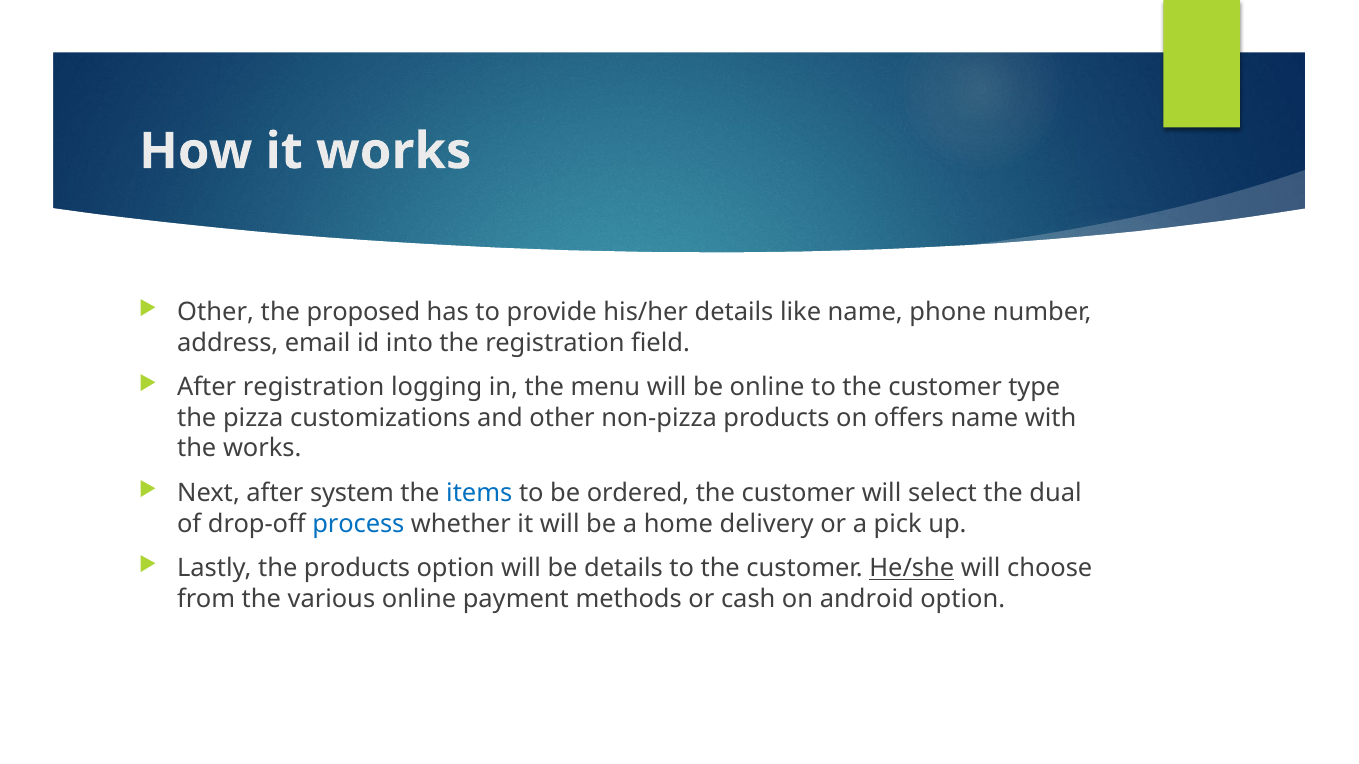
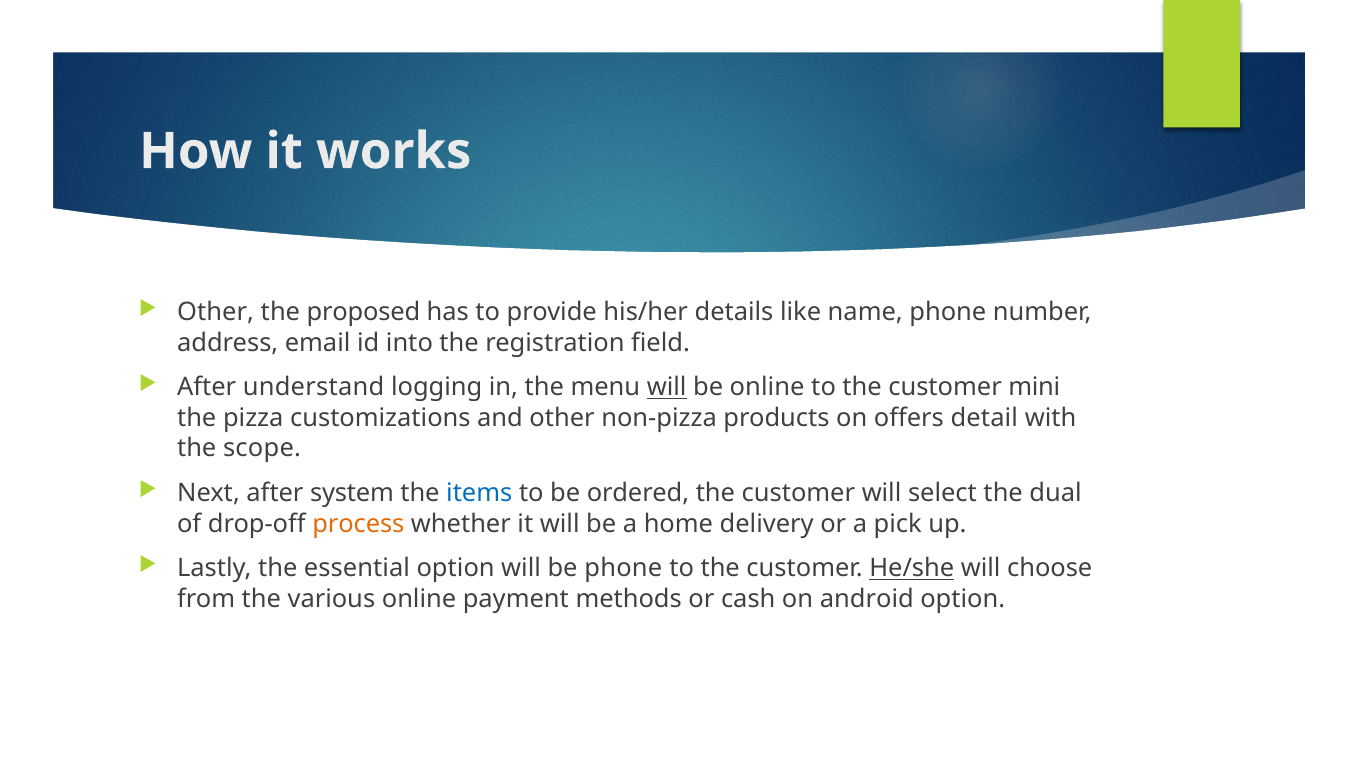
After registration: registration -> understand
will at (667, 388) underline: none -> present
type: type -> mini
offers name: name -> detail
the works: works -> scope
process colour: blue -> orange
the products: products -> essential
be details: details -> phone
